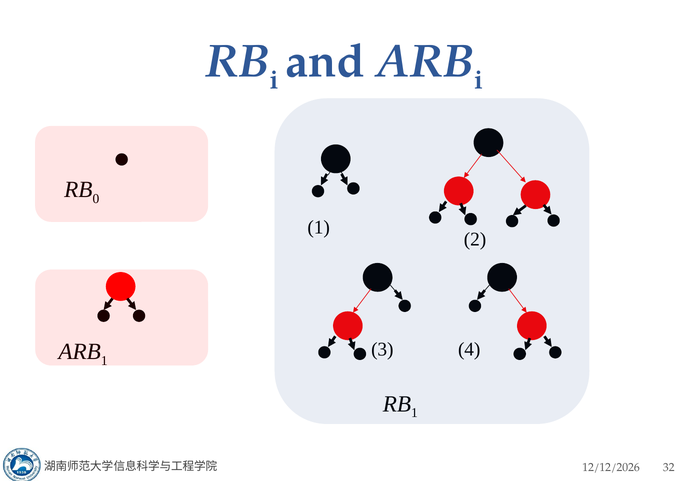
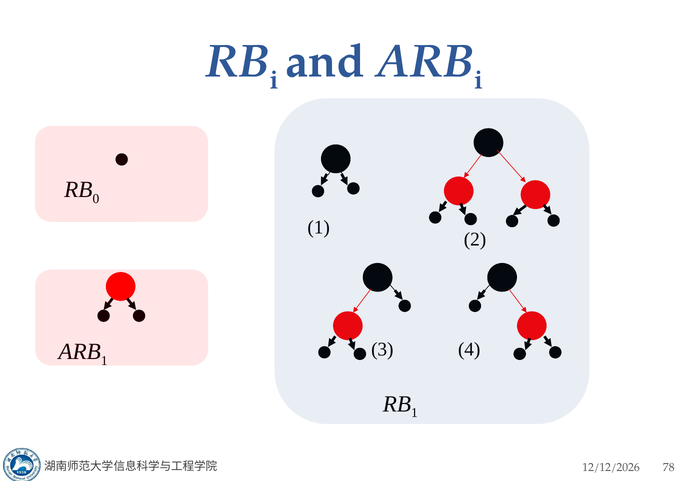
32: 32 -> 78
